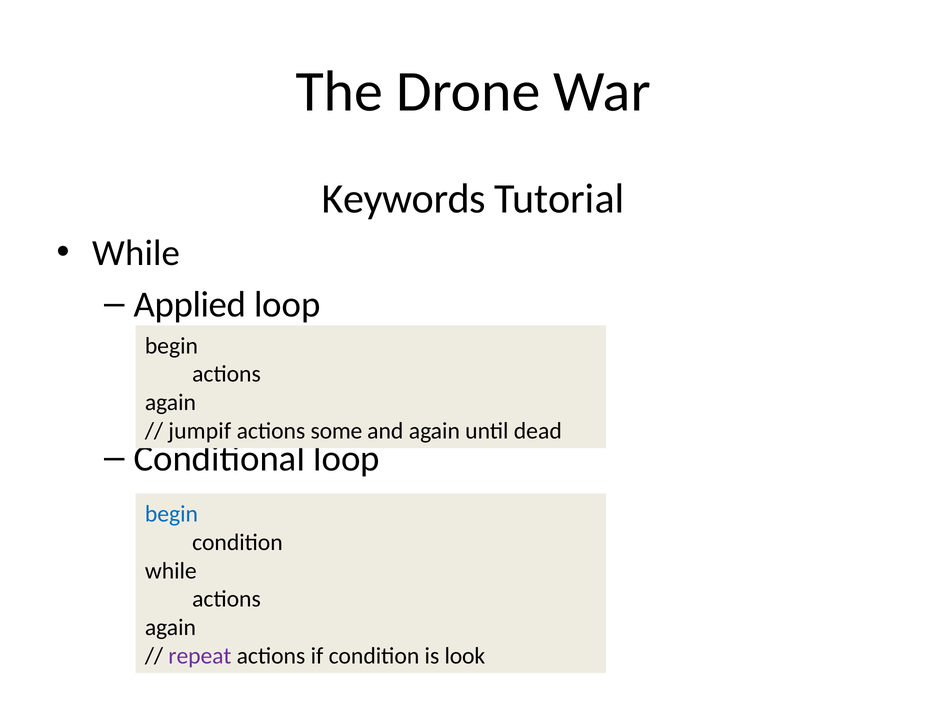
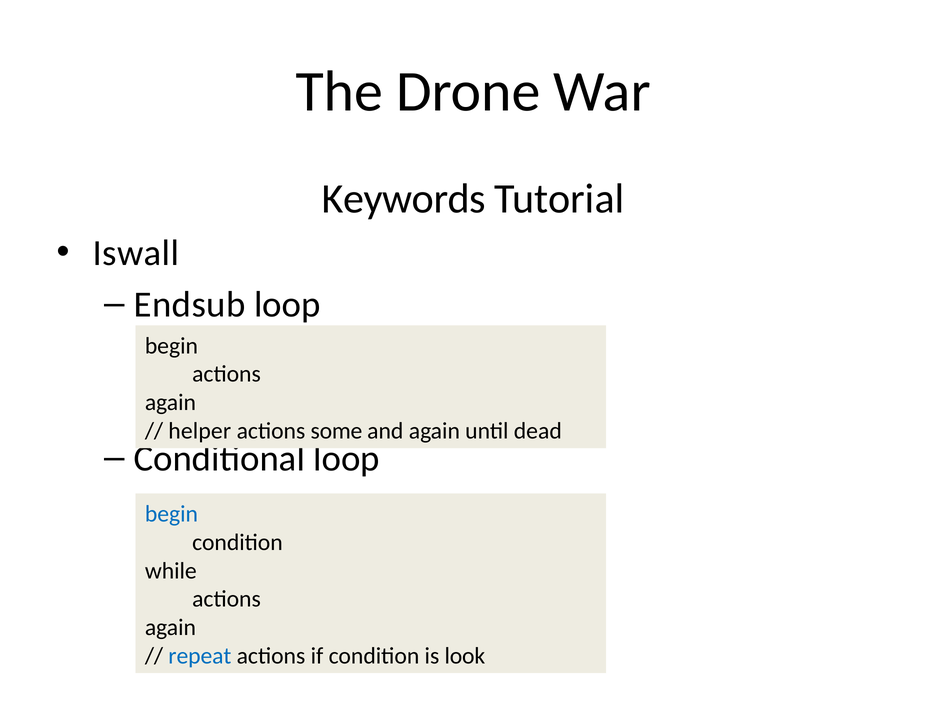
While at (136, 253): While -> Iswall
Applied: Applied -> Endsub
jumpif: jumpif -> helper
repeat colour: purple -> blue
